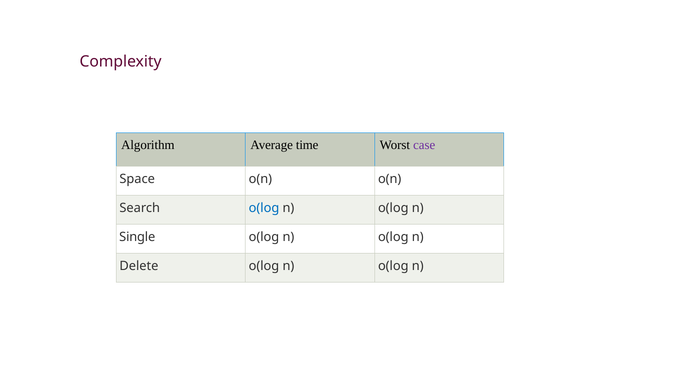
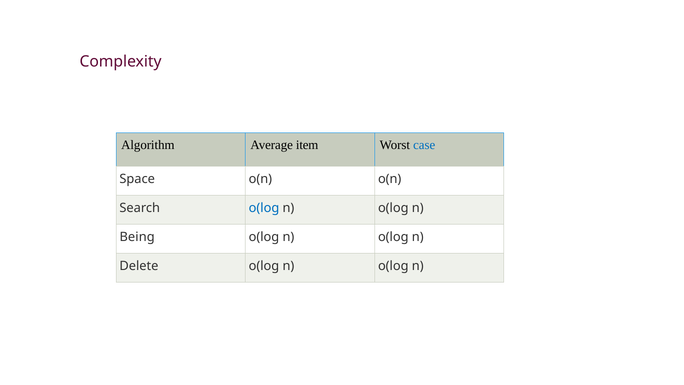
time: time -> item
case colour: purple -> blue
Single: Single -> Being
